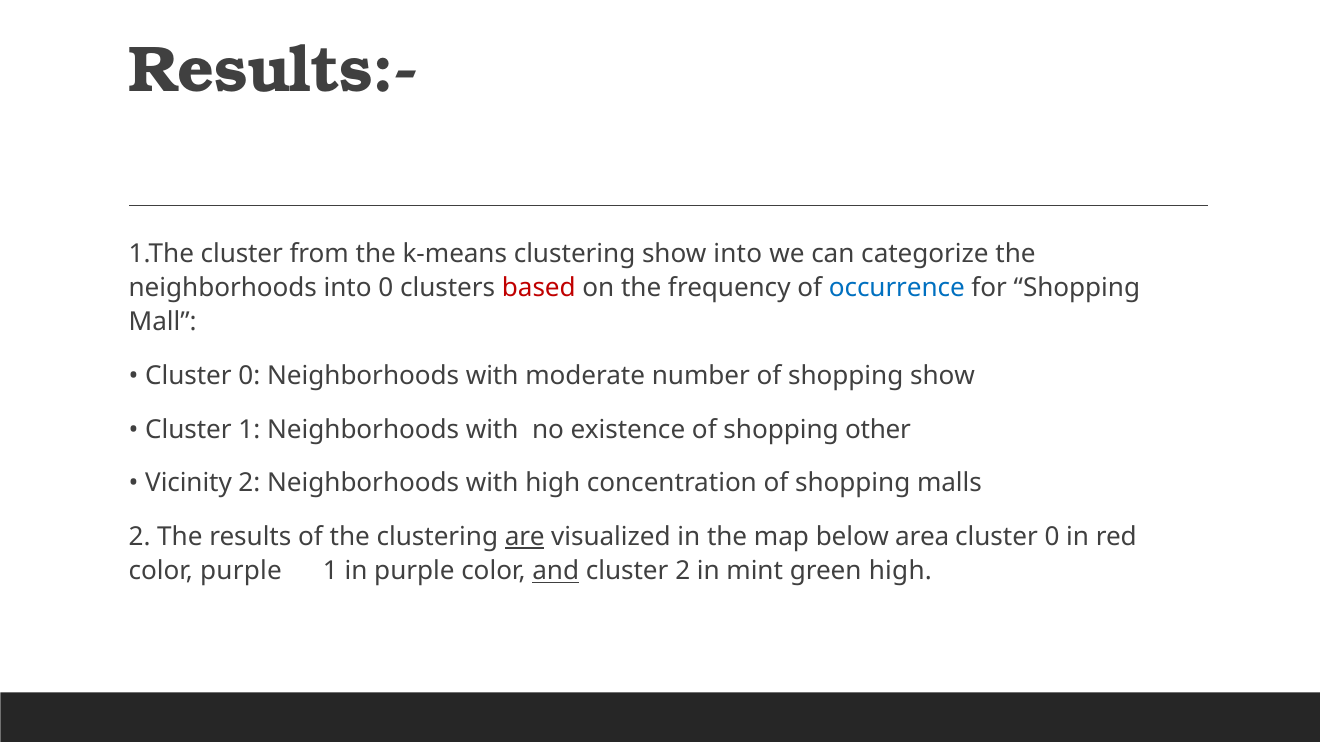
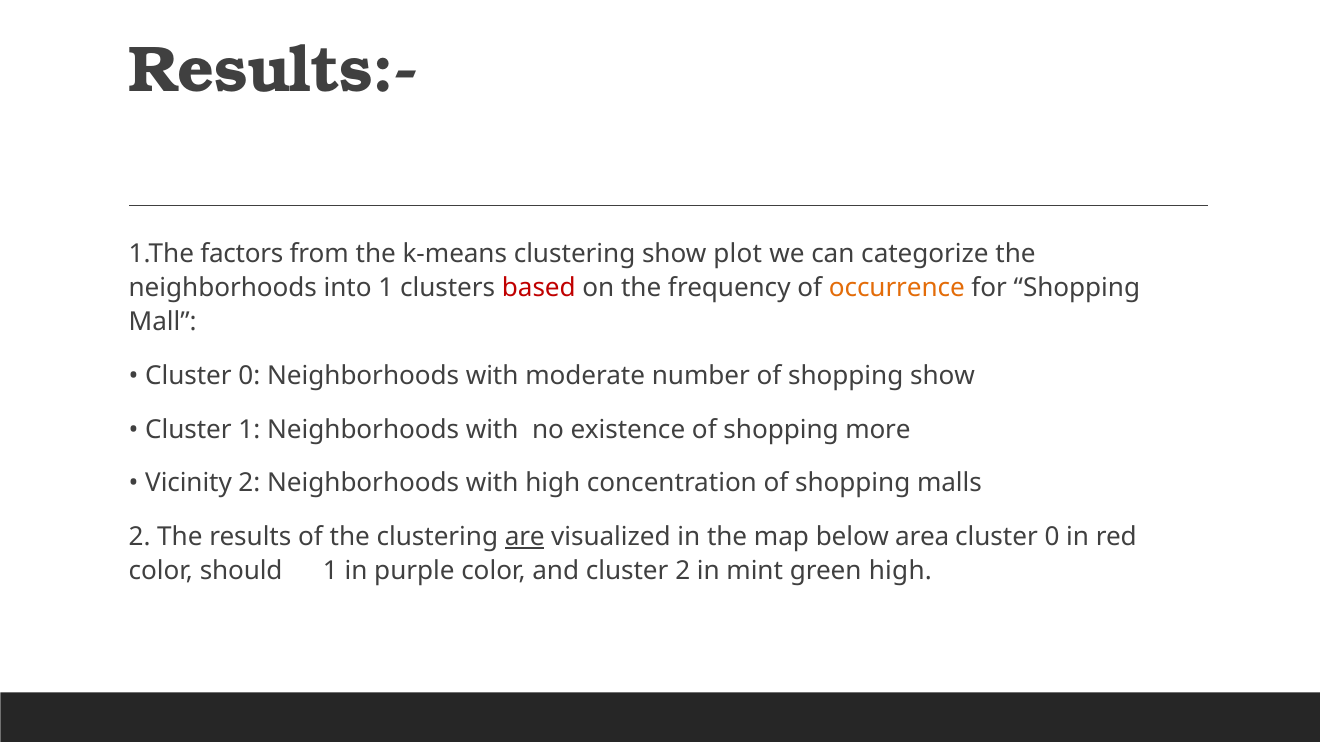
1.The cluster: cluster -> factors
show into: into -> plot
into 0: 0 -> 1
occurrence colour: blue -> orange
other: other -> more
color purple: purple -> should
and underline: present -> none
